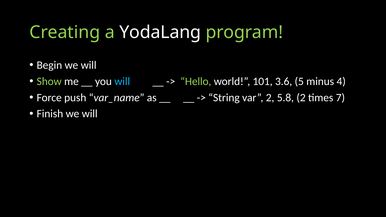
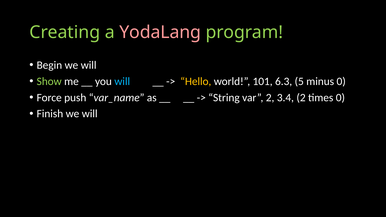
YodaLang colour: white -> pink
Hello colour: light green -> yellow
3.6: 3.6 -> 6.3
minus 4: 4 -> 0
5.8: 5.8 -> 3.4
times 7: 7 -> 0
